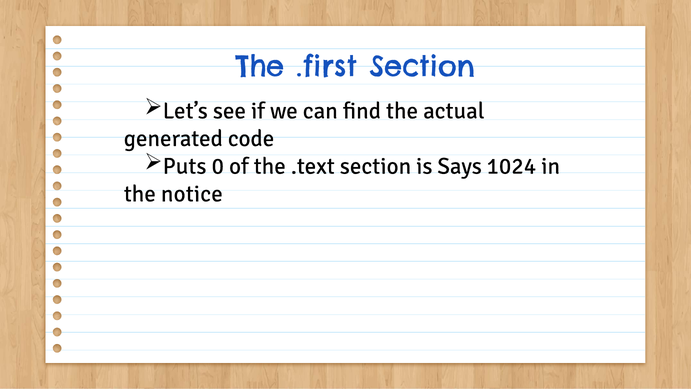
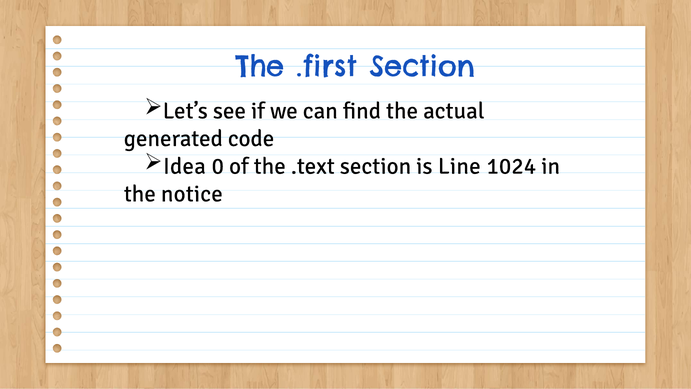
Puts: Puts -> Idea
Says: Says -> Line
